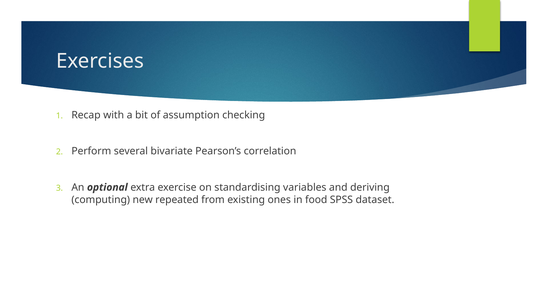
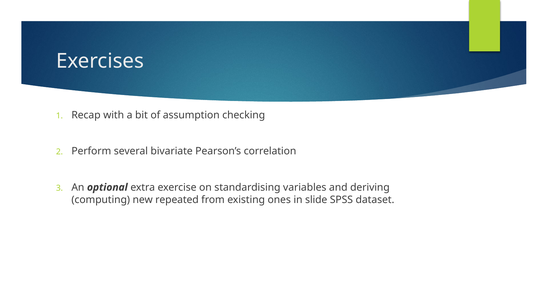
food: food -> slide
